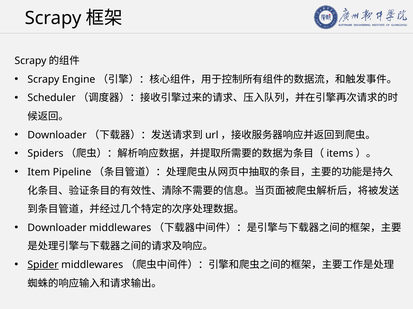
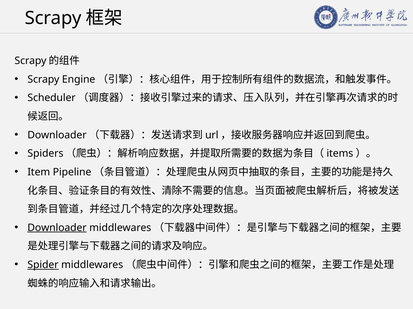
Downloader underline: none -> present
